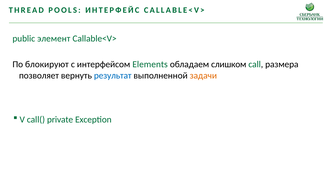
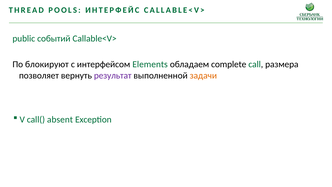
элемент: элемент -> событий
слишком: слишком -> complete
результат colour: blue -> purple
private: private -> absent
